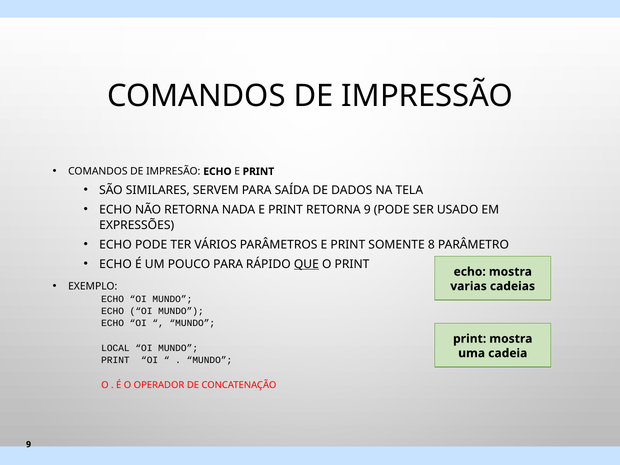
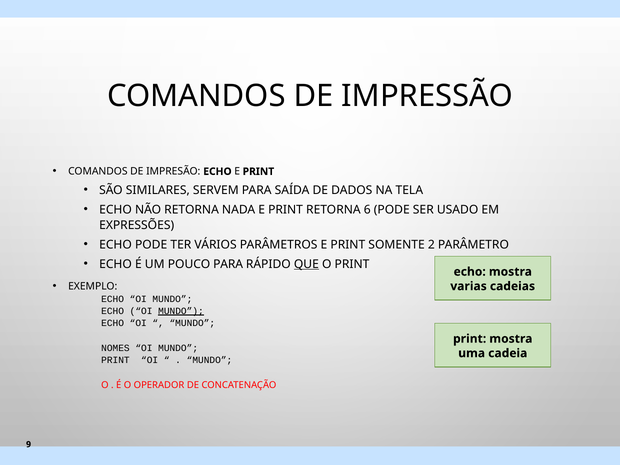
RETORNA 9: 9 -> 6
8: 8 -> 2
MUNDO at (181, 311) underline: none -> present
LOCAL: LOCAL -> NOMES
